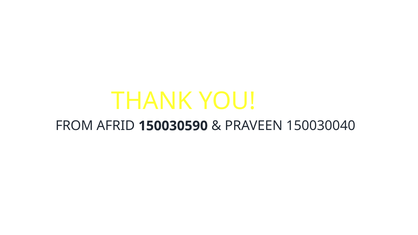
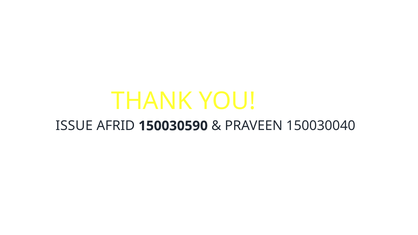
FROM: FROM -> ISSUE
